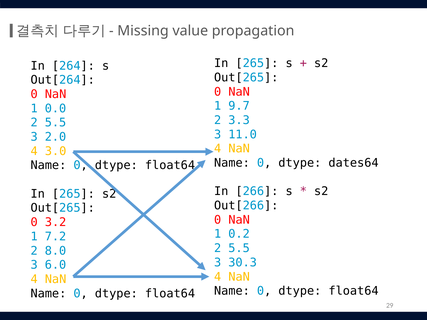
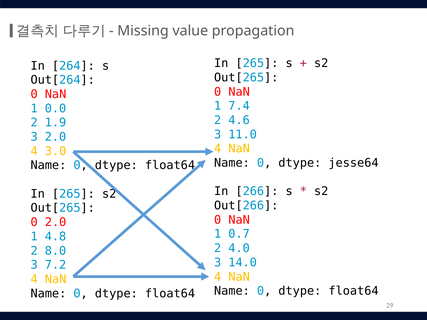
9.7: 9.7 -> 7.4
3.3: 3.3 -> 4.6
5.5 at (55, 123): 5.5 -> 1.9
dates64: dates64 -> jesse64
0 3.2: 3.2 -> 2.0
0.2: 0.2 -> 0.7
7.2: 7.2 -> 4.8
5.5 at (239, 249): 5.5 -> 4.0
30.3: 30.3 -> 14.0
6.0: 6.0 -> 7.2
